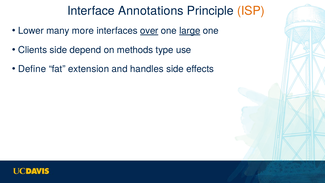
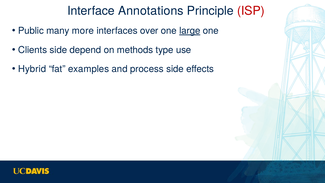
ISP colour: orange -> red
Lower: Lower -> Public
over underline: present -> none
Define: Define -> Hybrid
extension: extension -> examples
handles: handles -> process
